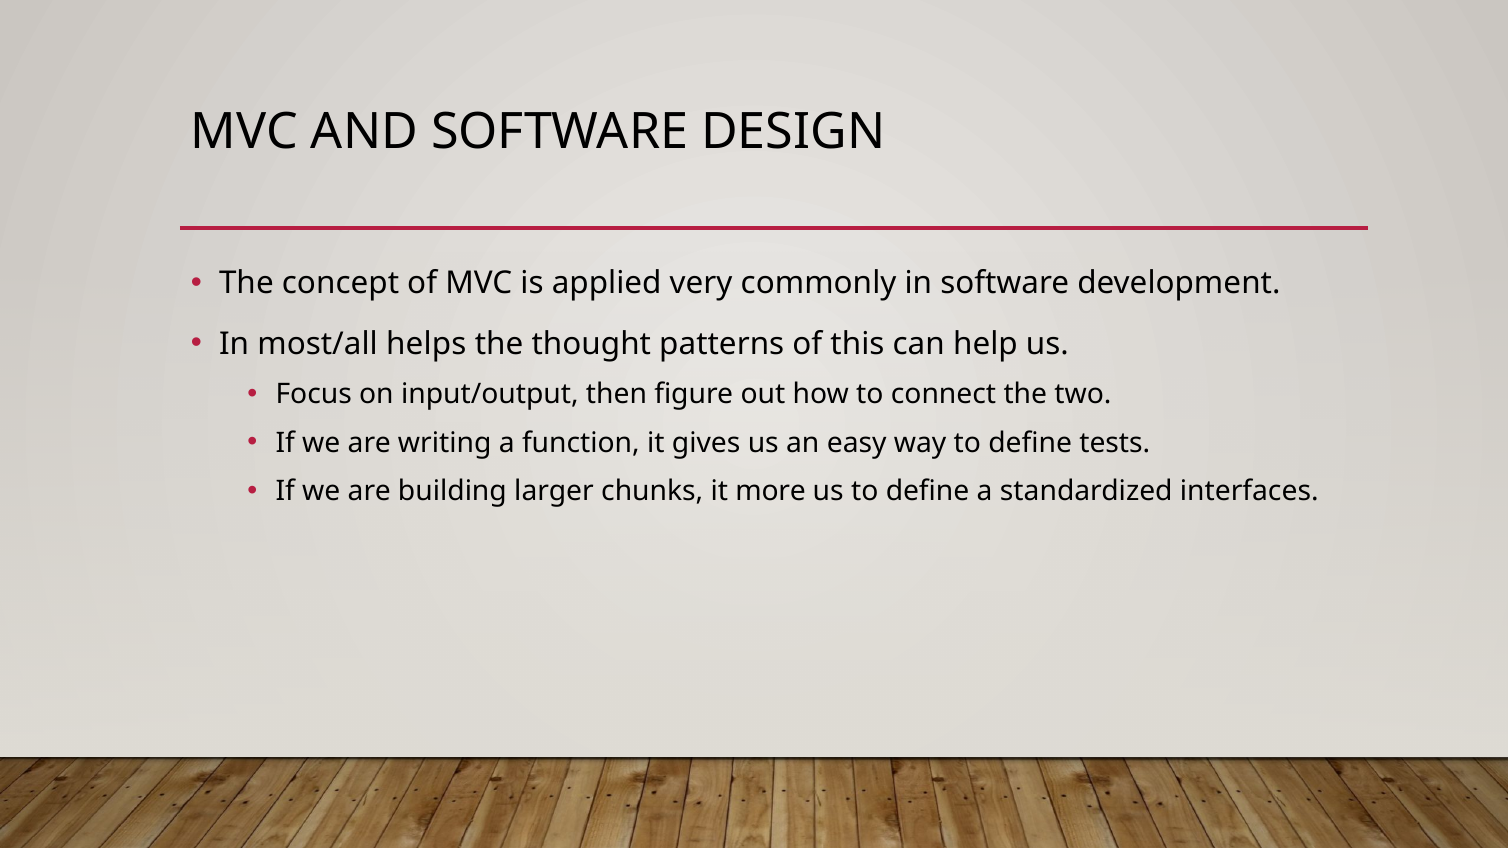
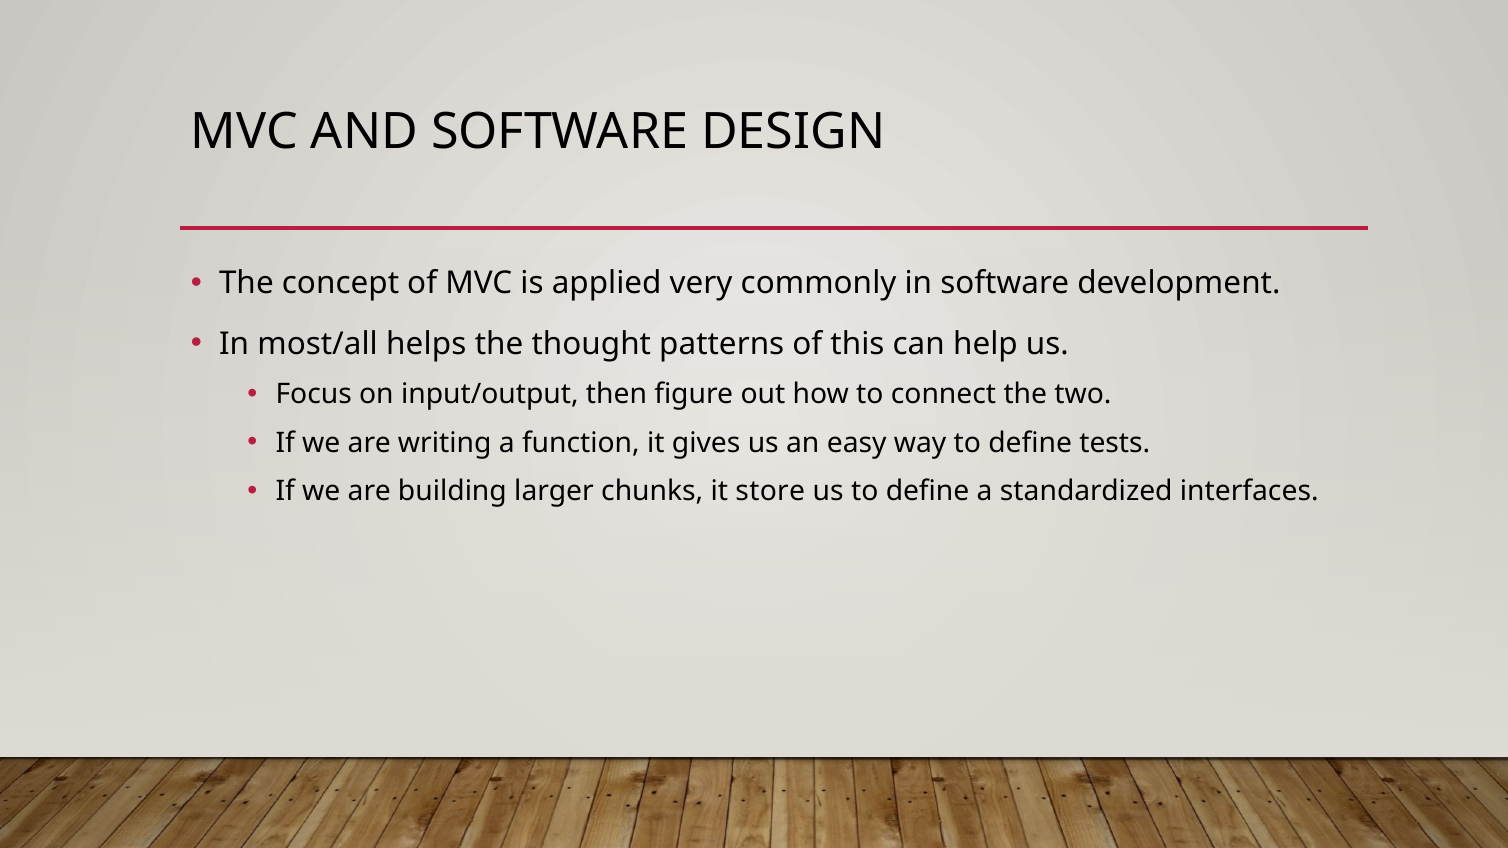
more: more -> store
